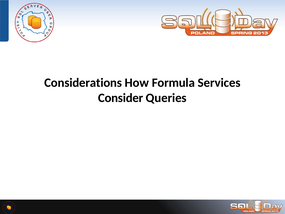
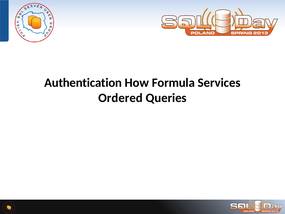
Considerations: Considerations -> Authentication
Consider: Consider -> Ordered
